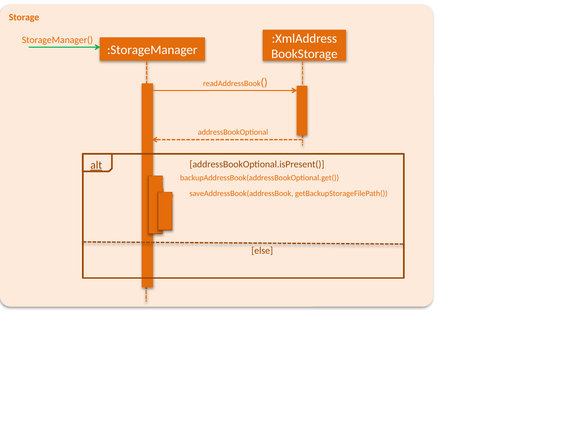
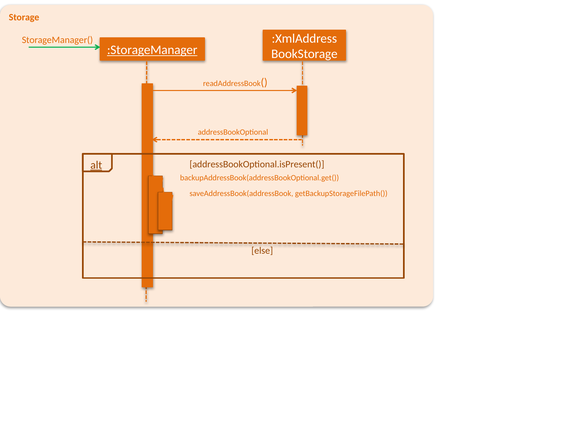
:StorageManager underline: none -> present
